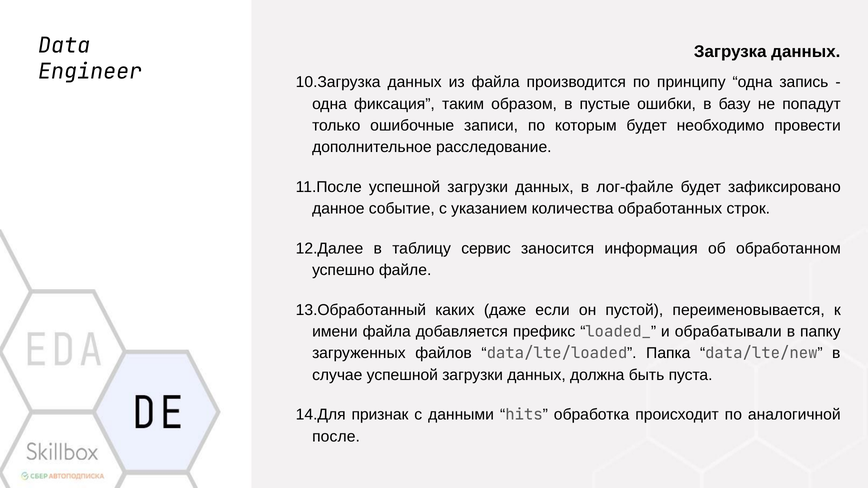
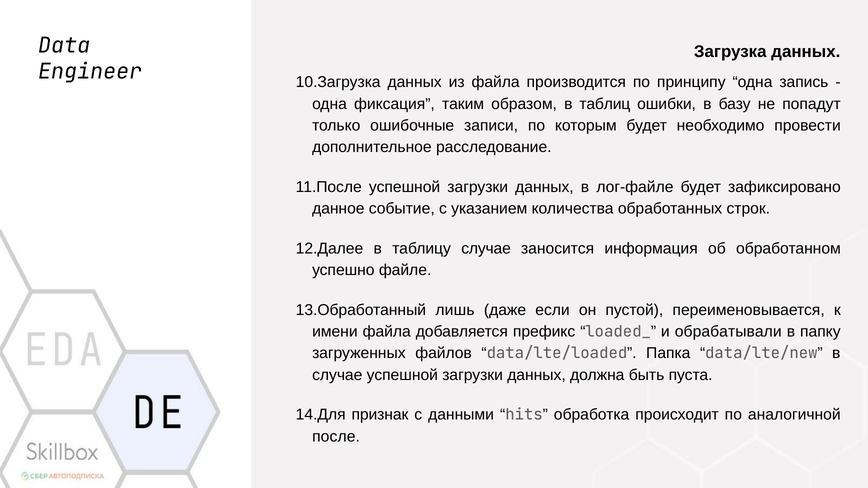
пустые: пустые -> таблиц
таблицу сервис: сервис -> случае
каких: каких -> лишь
